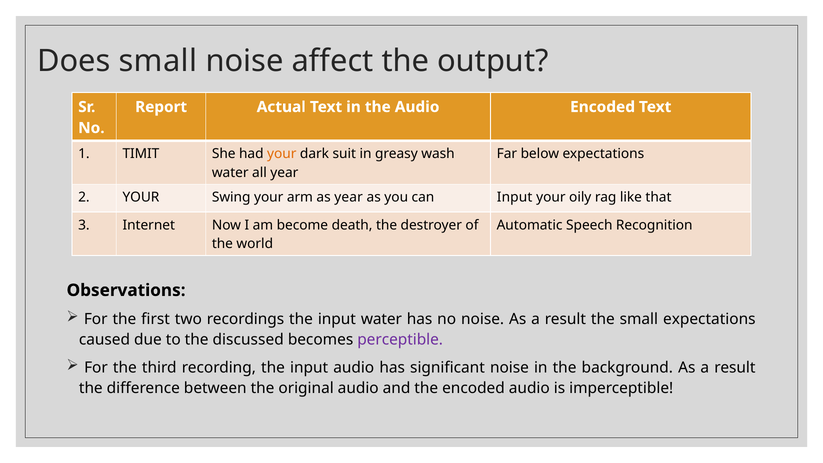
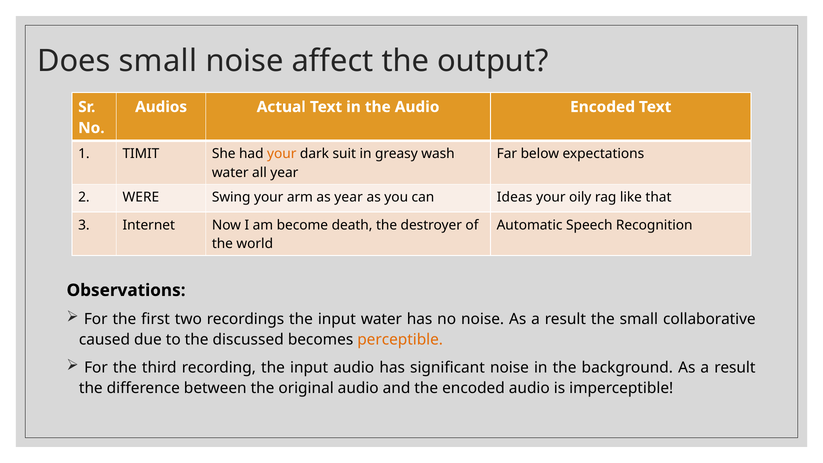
Report: Report -> Audios
2 YOUR: YOUR -> WERE
can Input: Input -> Ideas
small expectations: expectations -> collaborative
perceptible colour: purple -> orange
